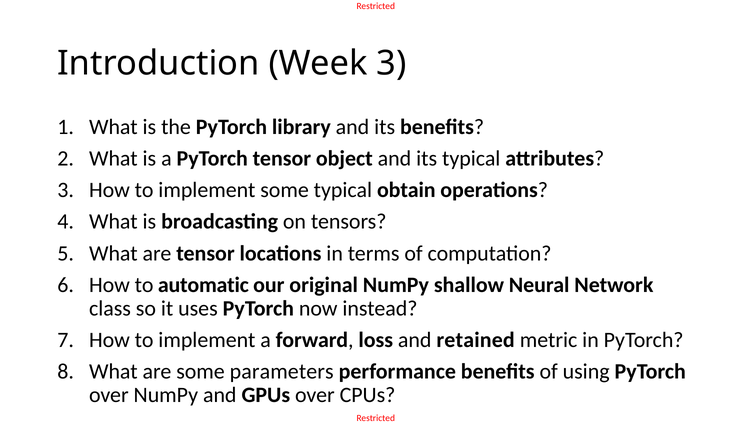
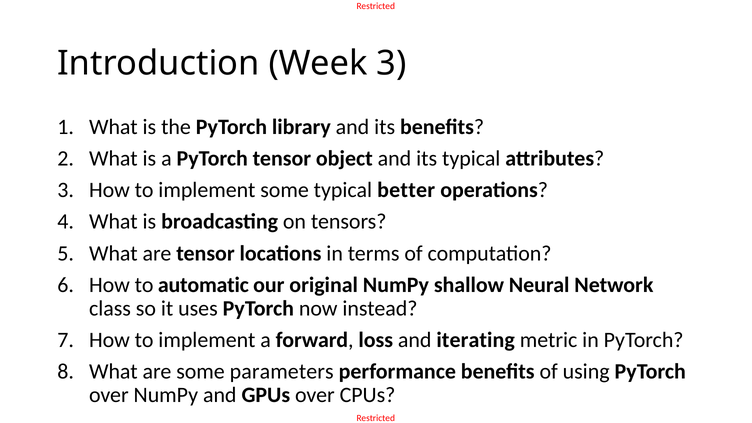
obtain: obtain -> better
retained: retained -> iterating
